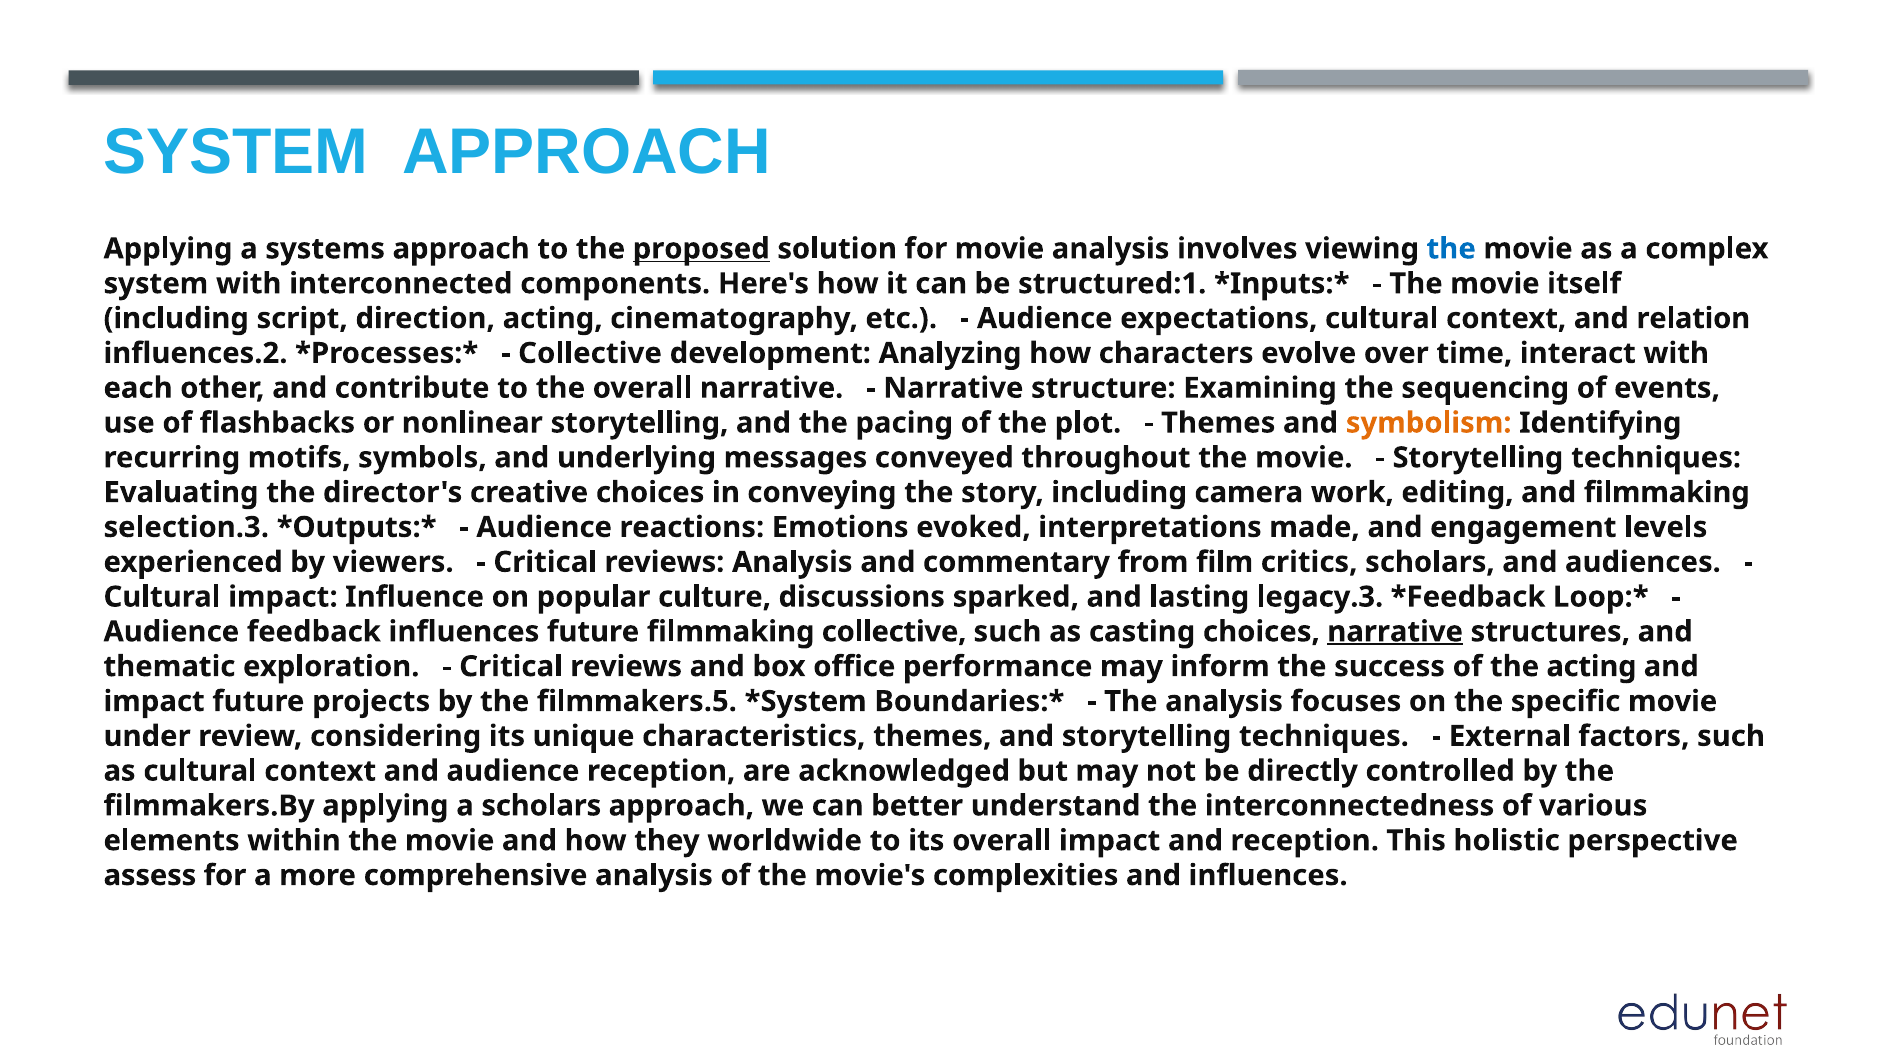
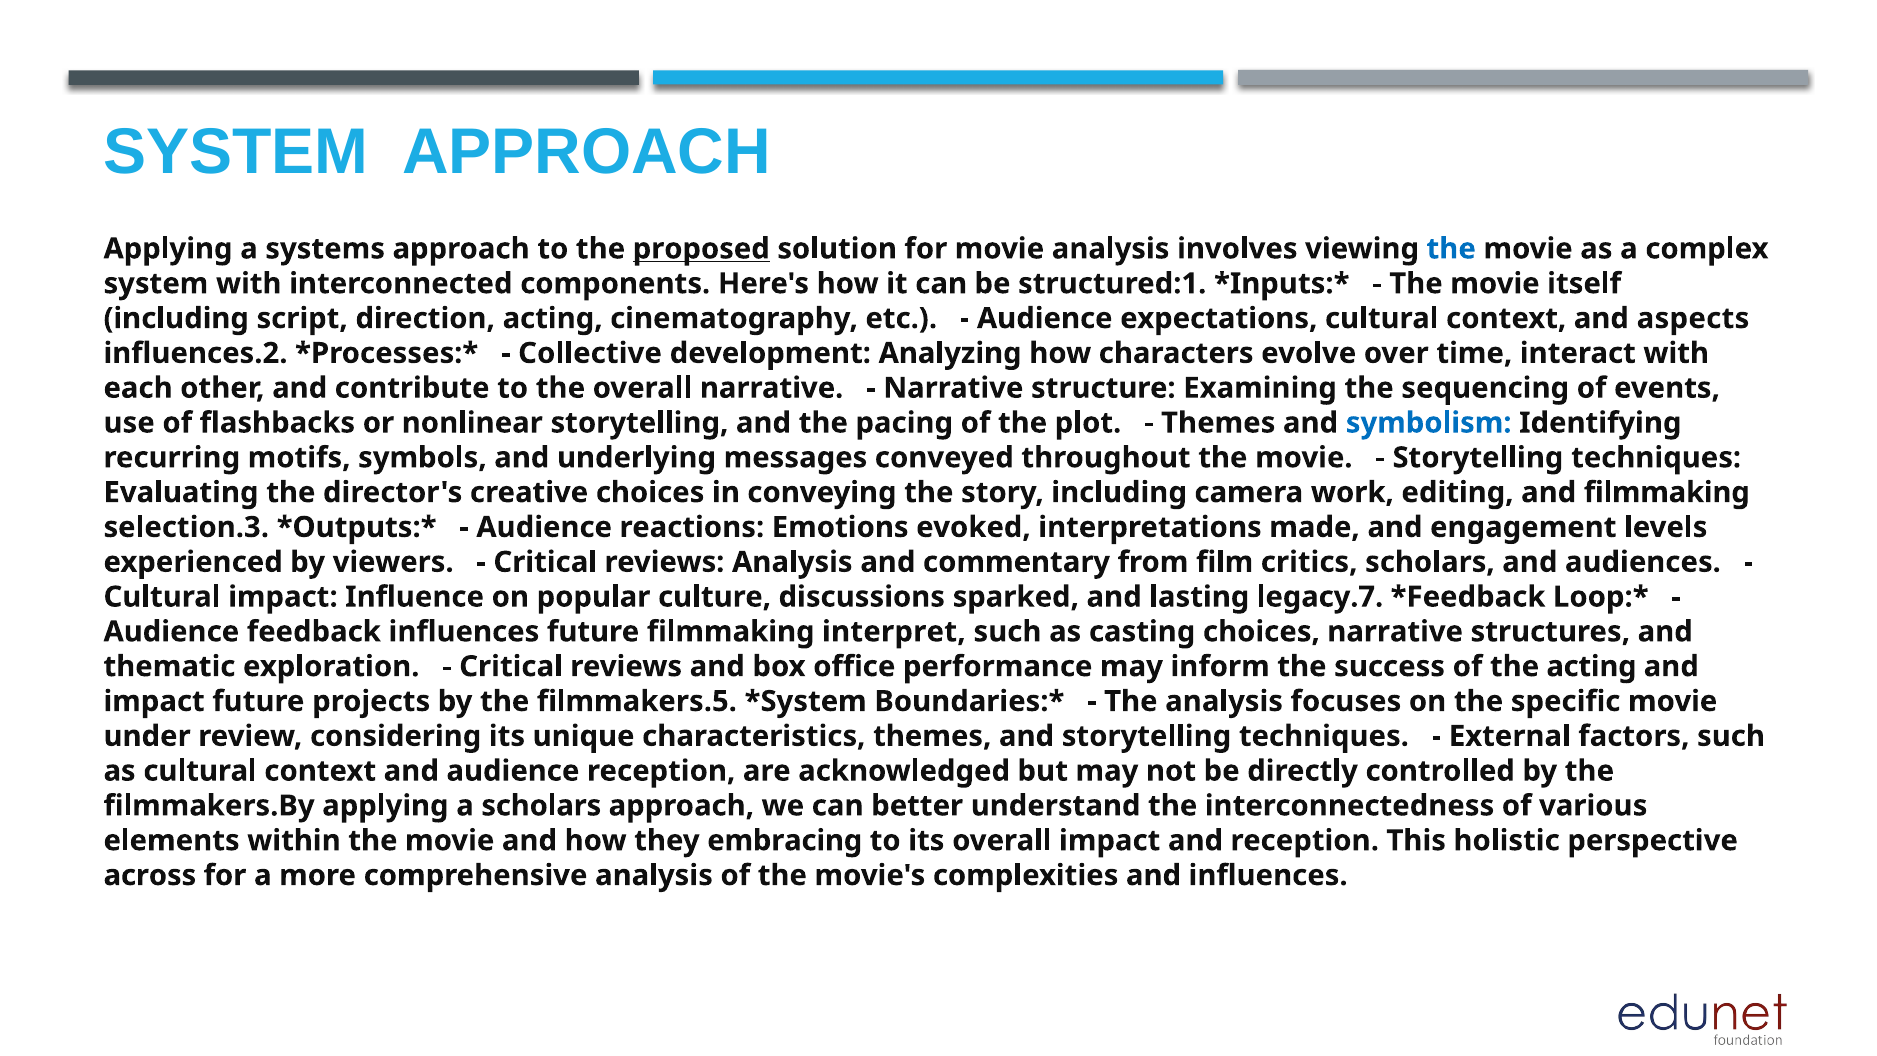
relation: relation -> aspects
symbolism colour: orange -> blue
legacy.3: legacy.3 -> legacy.7
filmmaking collective: collective -> interpret
narrative at (1395, 632) underline: present -> none
worldwide: worldwide -> embracing
assess: assess -> across
